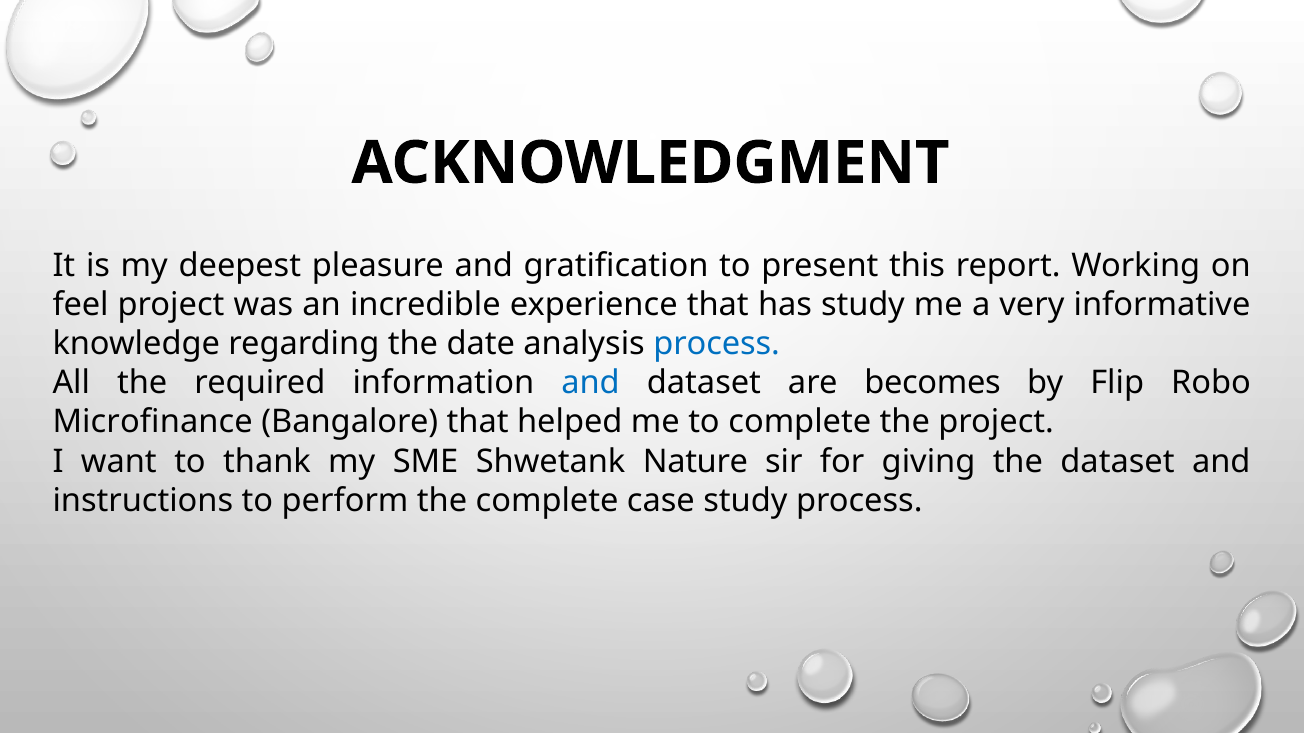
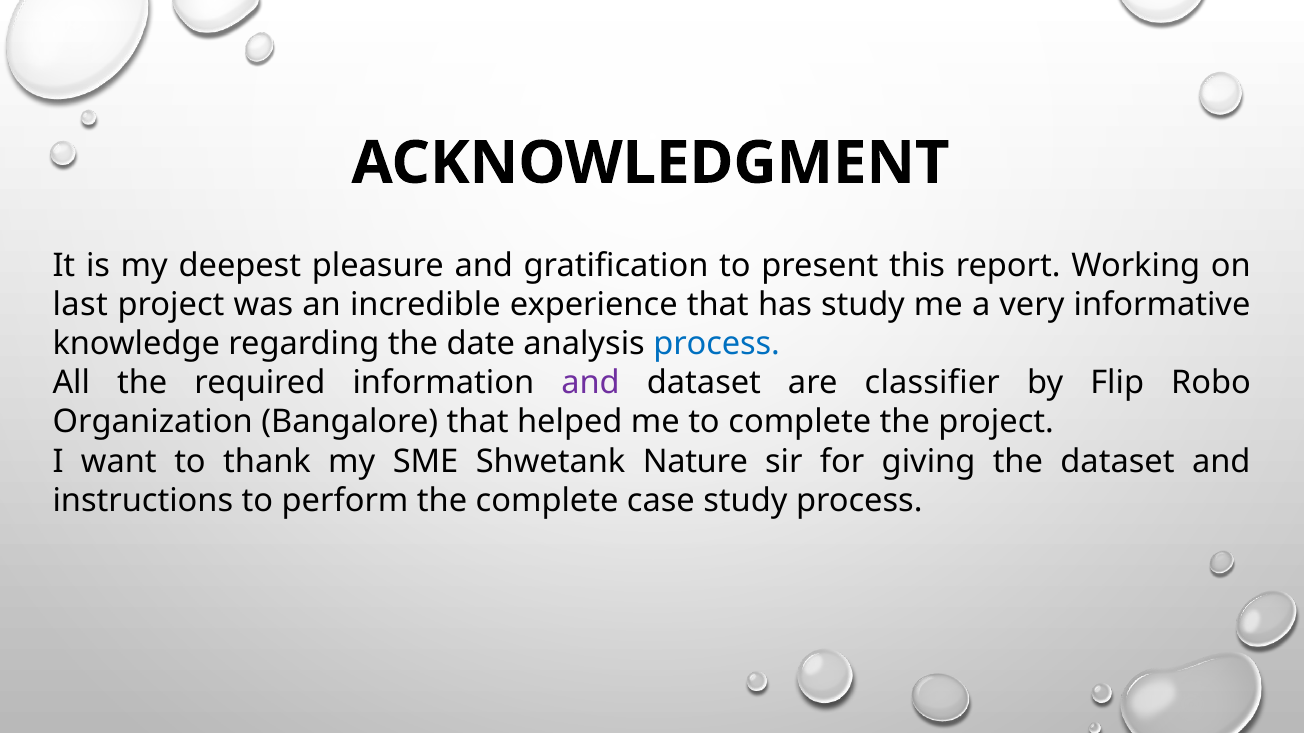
feel: feel -> last
and at (591, 383) colour: blue -> purple
becomes: becomes -> classifier
Microfinance: Microfinance -> Organization
